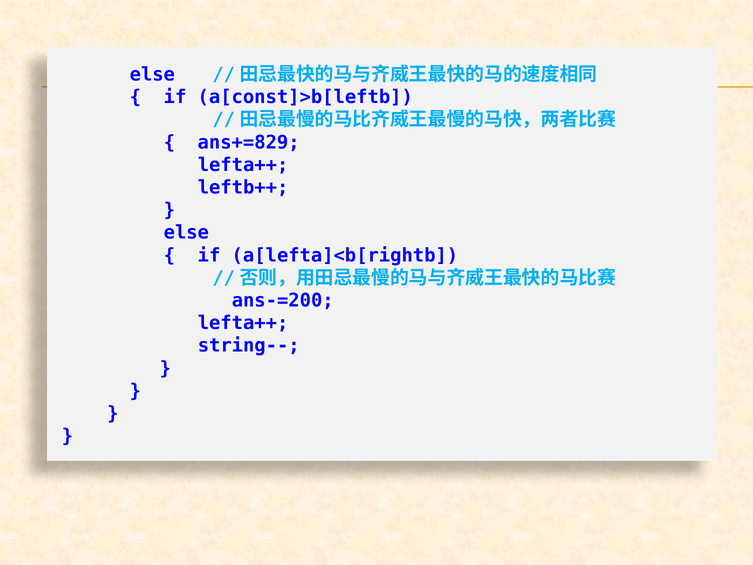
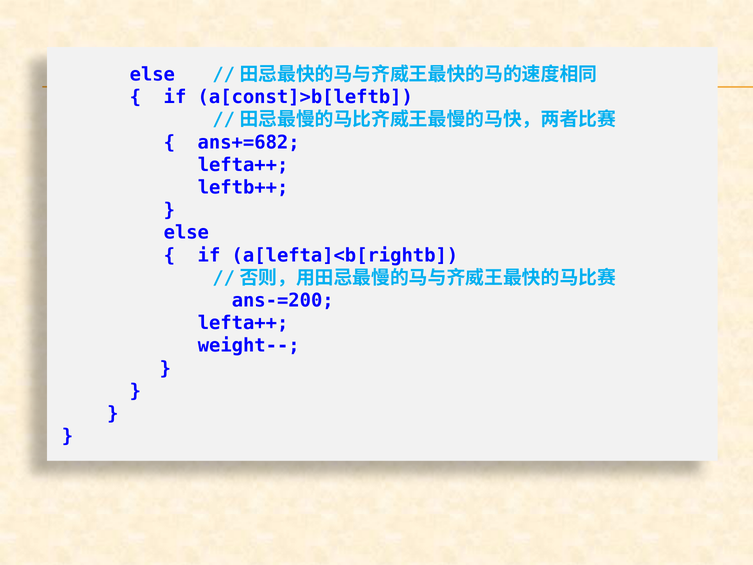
ans+=829: ans+=829 -> ans+=682
string--: string-- -> weight--
